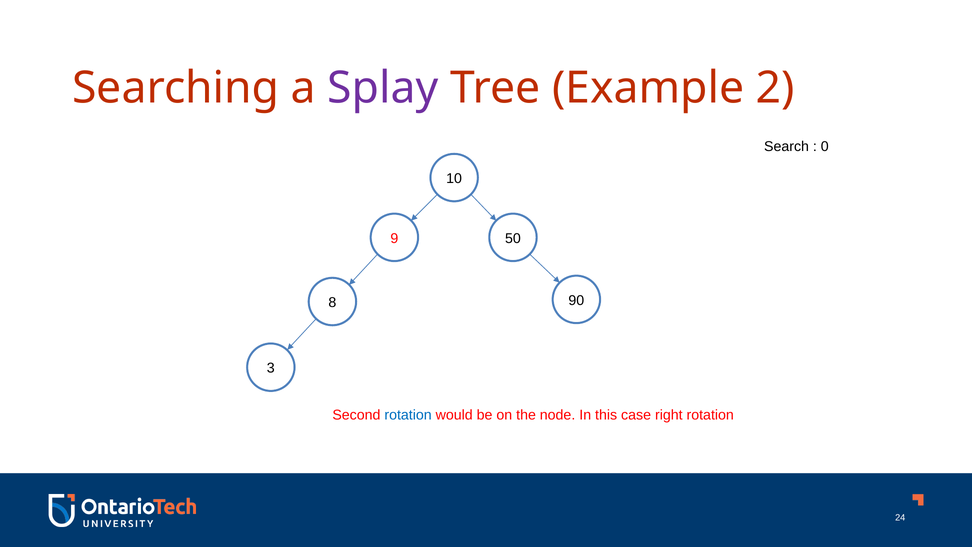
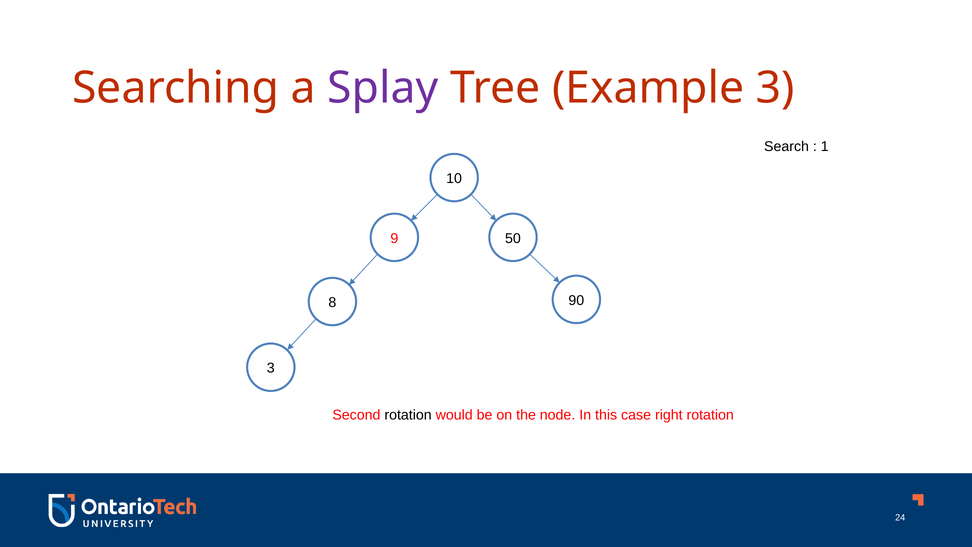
Example 2: 2 -> 3
0: 0 -> 1
rotation at (408, 415) colour: blue -> black
